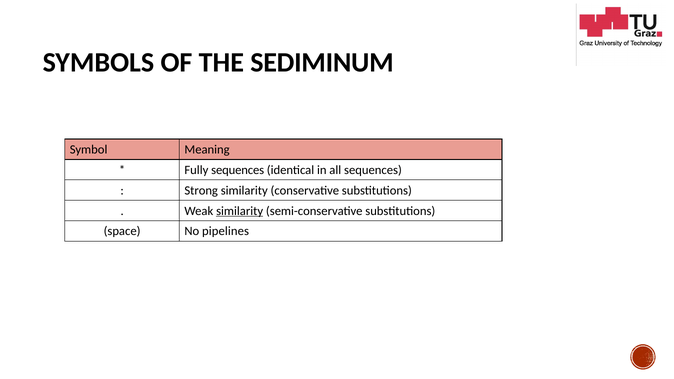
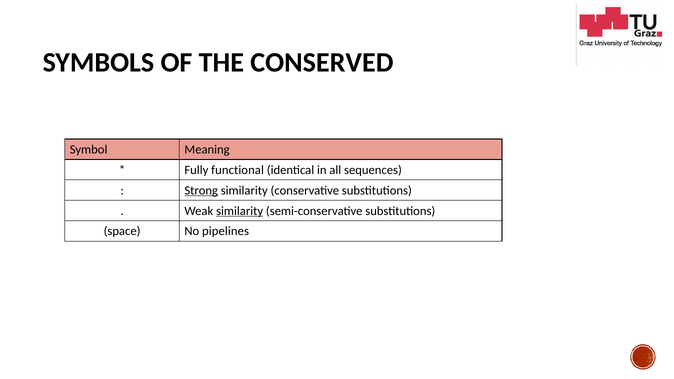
SEDIMINUM: SEDIMINUM -> CONSERVED
Fully sequences: sequences -> functional
Strong underline: none -> present
